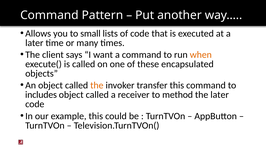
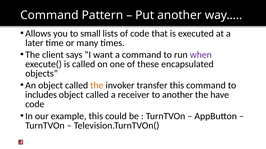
when colour: orange -> purple
to method: method -> another
the later: later -> have
